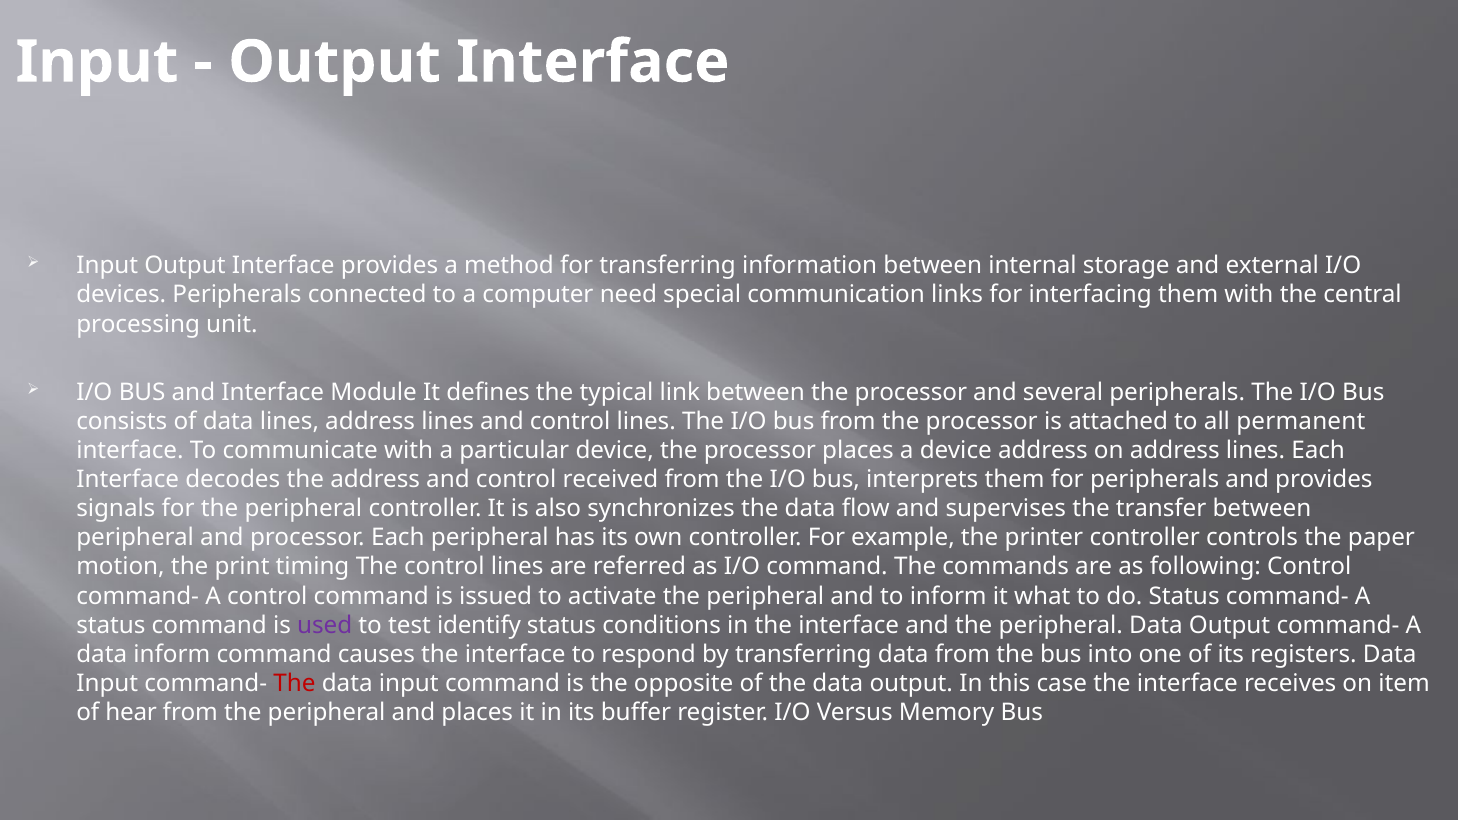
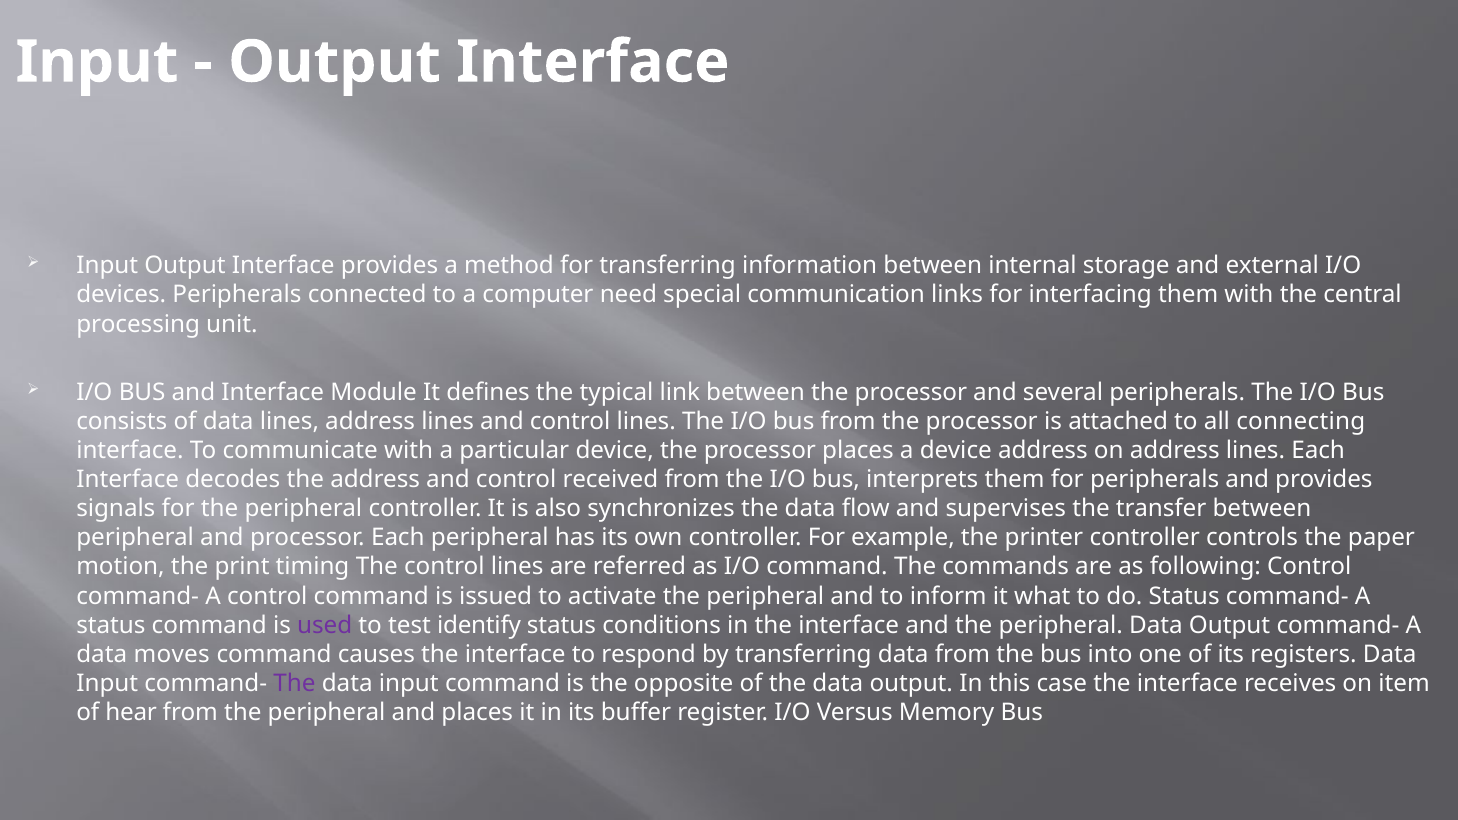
permanent: permanent -> connecting
data inform: inform -> moves
The at (294, 684) colour: red -> purple
